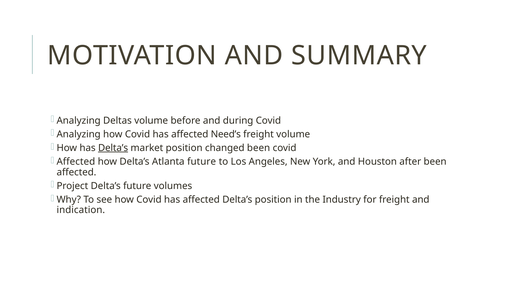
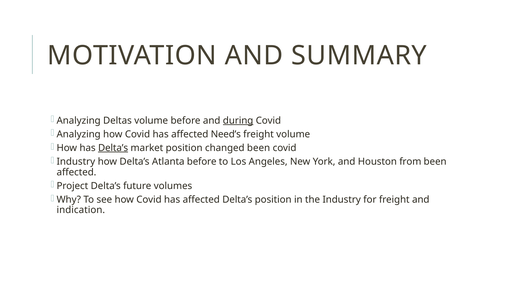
during underline: none -> present
Affected at (76, 162): Affected -> Industry
Atlanta future: future -> before
after: after -> from
